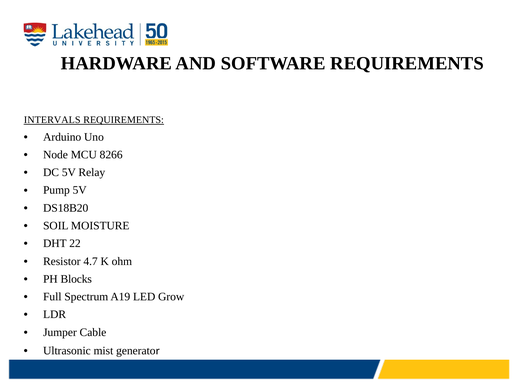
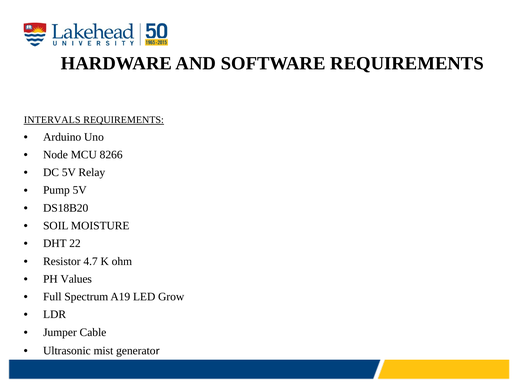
Blocks: Blocks -> Values
